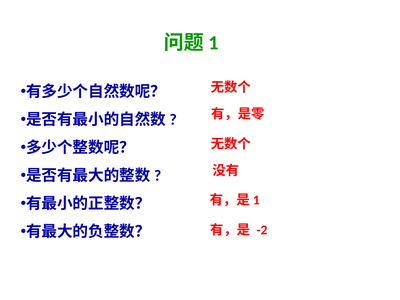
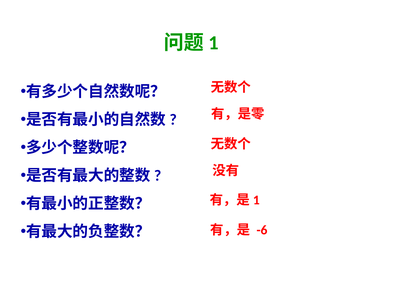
-2: -2 -> -6
